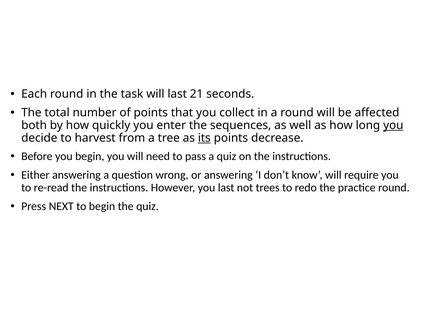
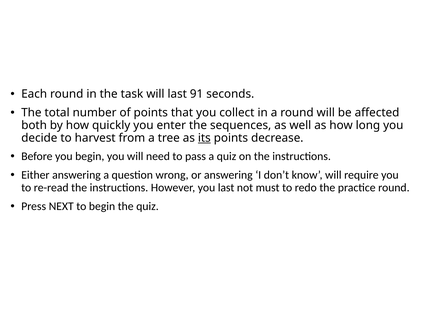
21: 21 -> 91
you at (393, 125) underline: present -> none
trees: trees -> must
